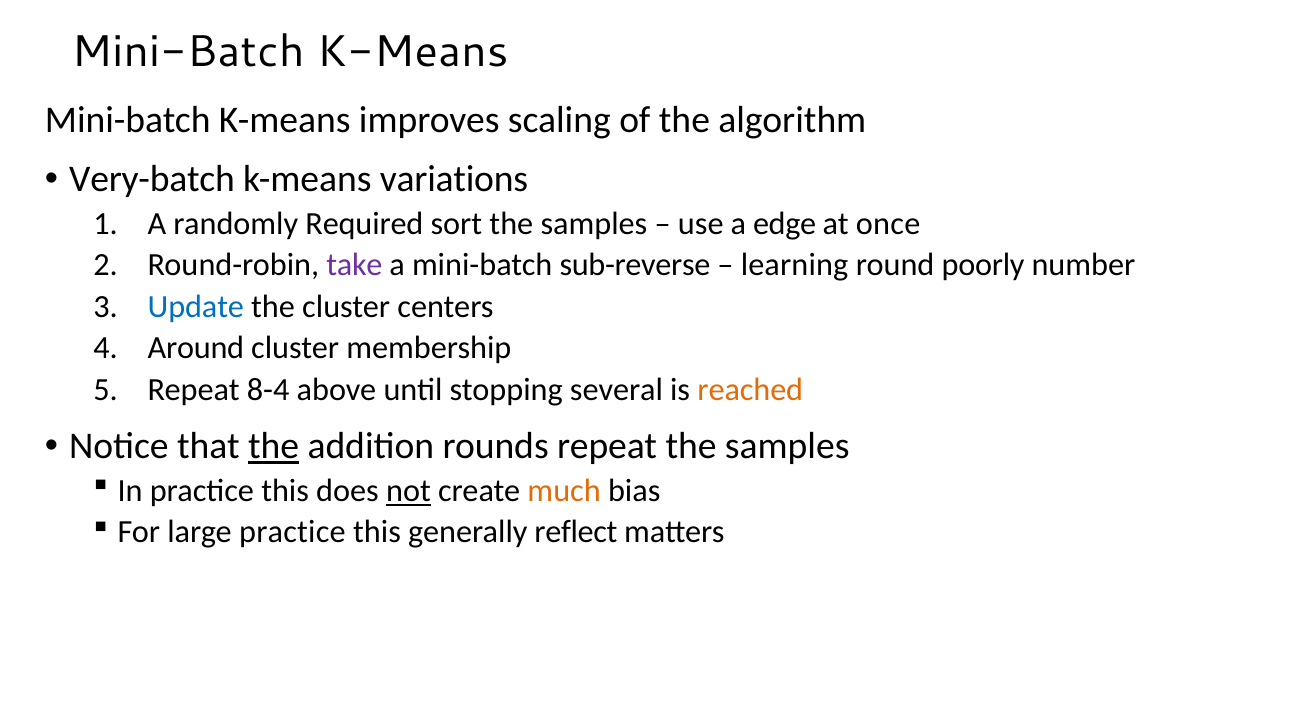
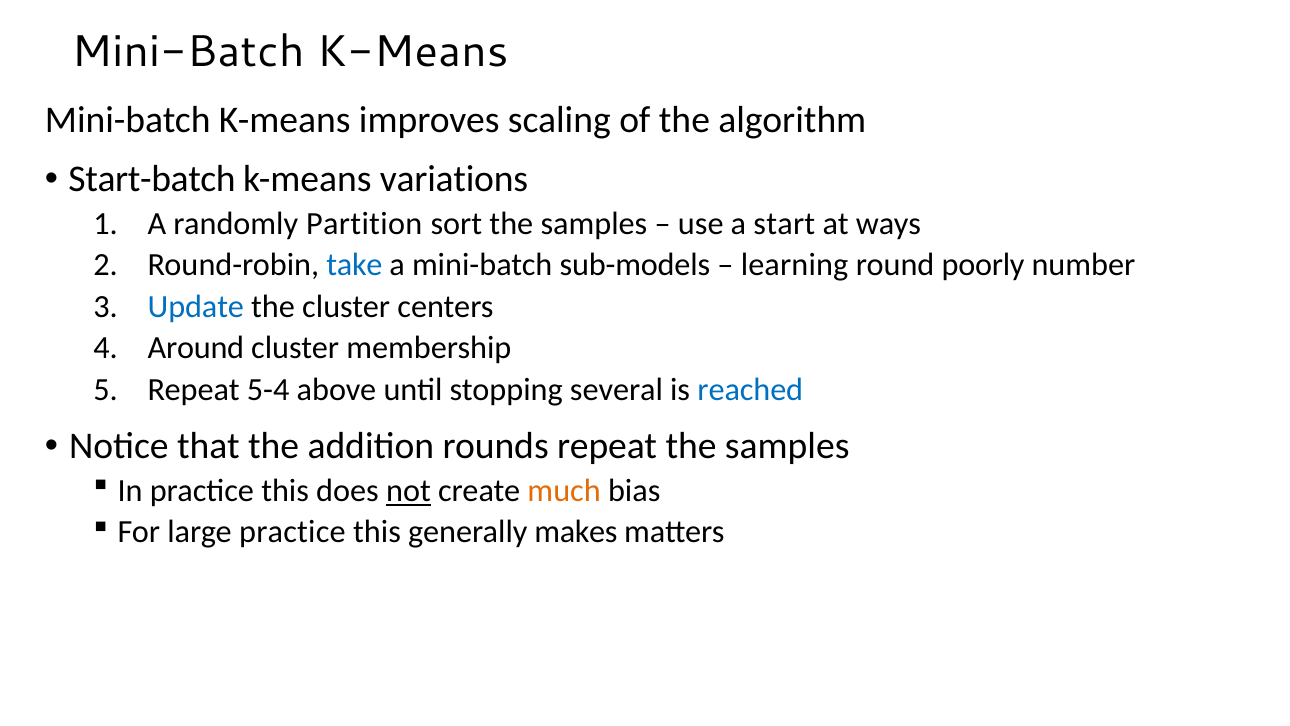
Very-batch: Very-batch -> Start-batch
Required: Required -> Partition
edge: edge -> start
once: once -> ways
take colour: purple -> blue
sub-reverse: sub-reverse -> sub-models
8-4: 8-4 -> 5-4
reached colour: orange -> blue
the at (274, 446) underline: present -> none
reflect: reflect -> makes
